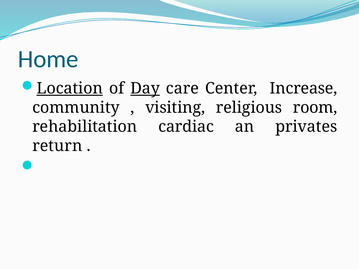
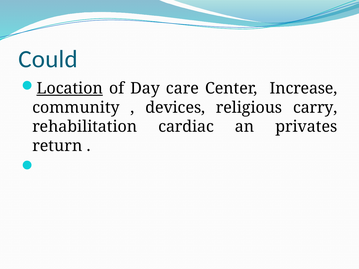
Home: Home -> Could
Day underline: present -> none
visiting: visiting -> devices
room: room -> carry
